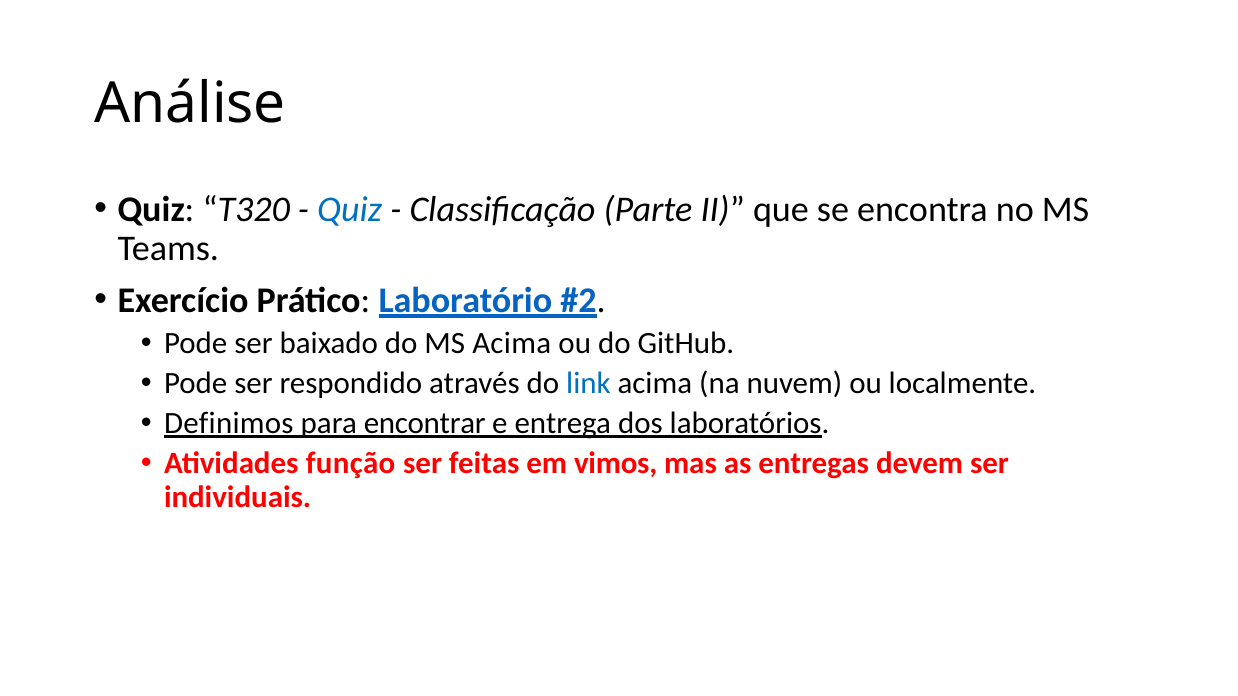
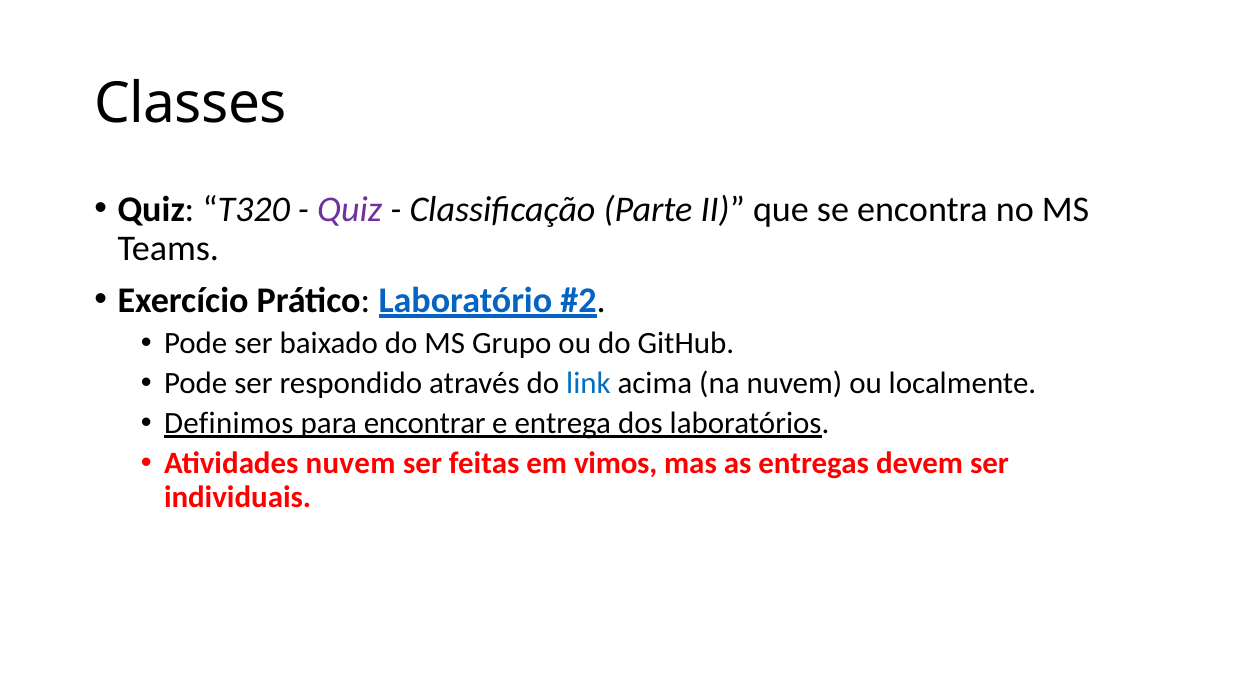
Análise: Análise -> Classes
Quiz at (350, 209) colour: blue -> purple
MS Acima: Acima -> Grupo
Atividades função: função -> nuvem
